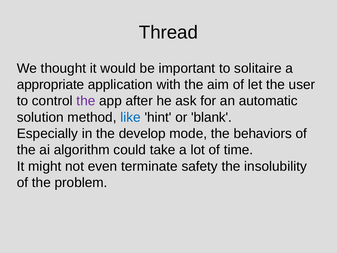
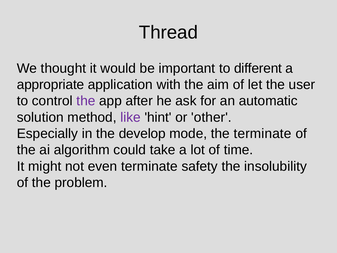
solitaire: solitaire -> different
like colour: blue -> purple
blank: blank -> other
the behaviors: behaviors -> terminate
